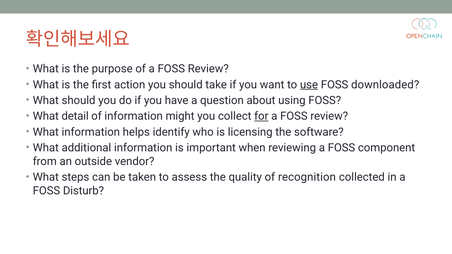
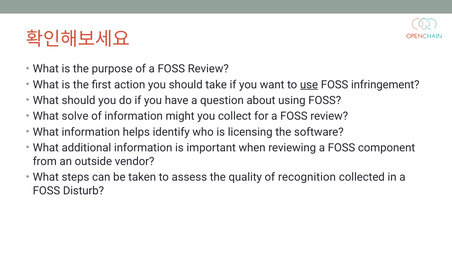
downloaded: downloaded -> infringement
detail: detail -> solve
for underline: present -> none
